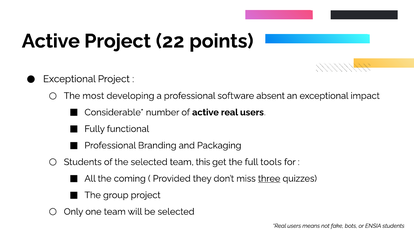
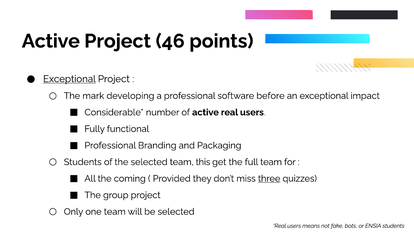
22: 22 -> 46
Exceptional at (69, 79) underline: none -> present
most: most -> mark
absent: absent -> before
full tools: tools -> team
